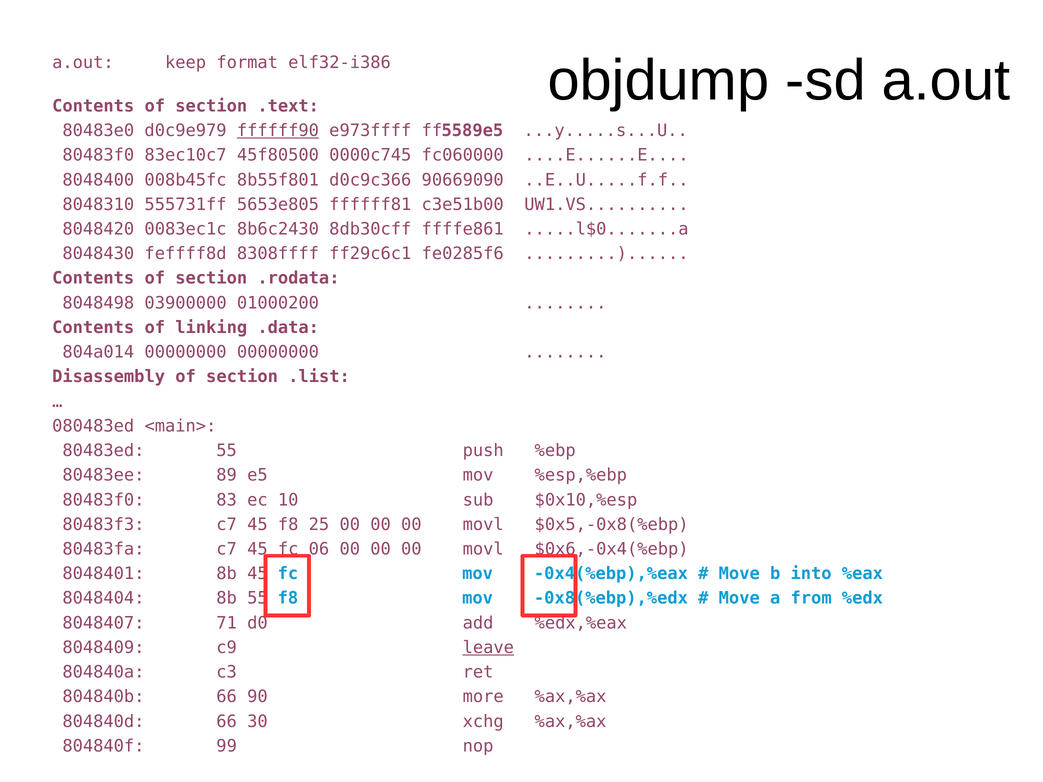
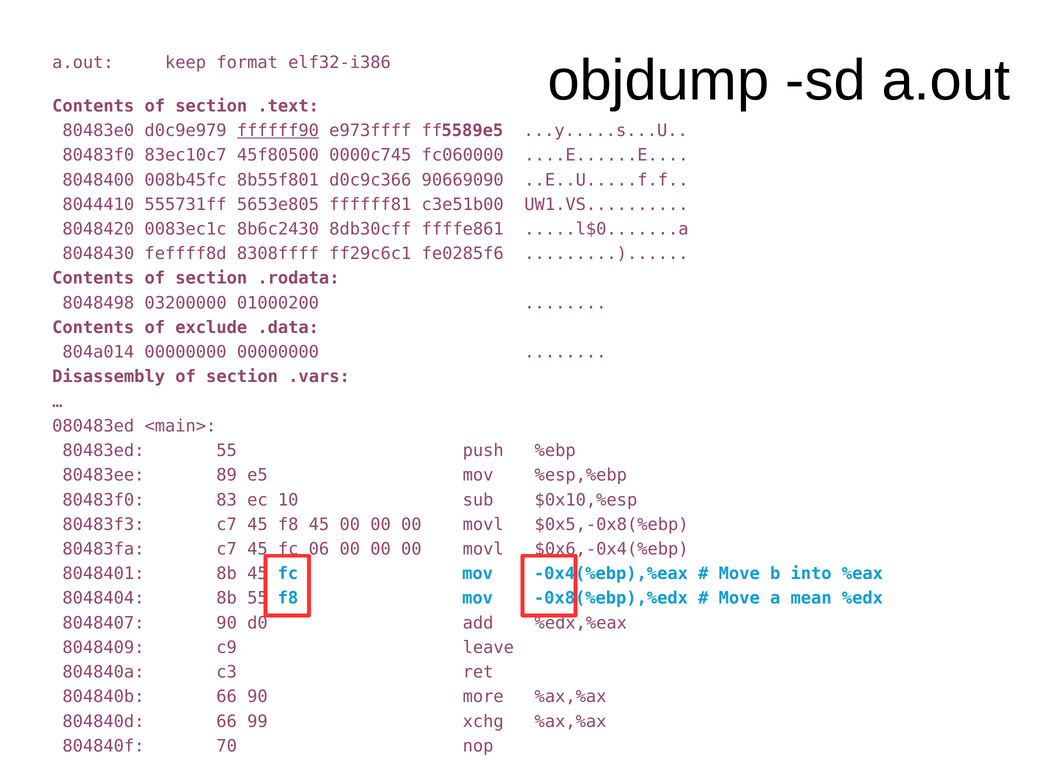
8048310: 8048310 -> 8044410
03900000: 03900000 -> 03200000
linking: linking -> exclude
.list: .list -> .vars
f8 25: 25 -> 45
from: from -> mean
8048407 71: 71 -> 90
leave underline: present -> none
30: 30 -> 99
99: 99 -> 70
